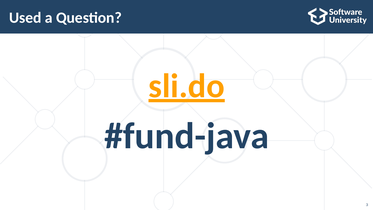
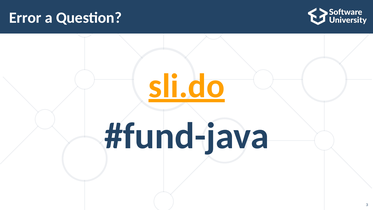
Used: Used -> Error
